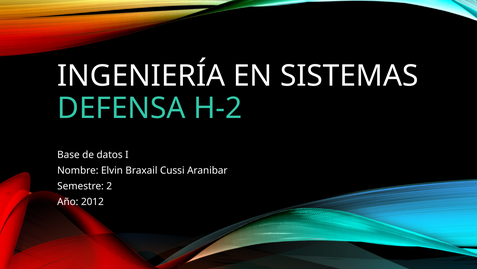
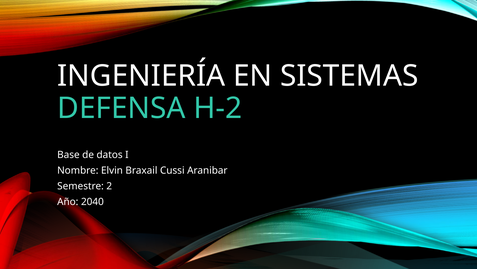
2012: 2012 -> 2040
